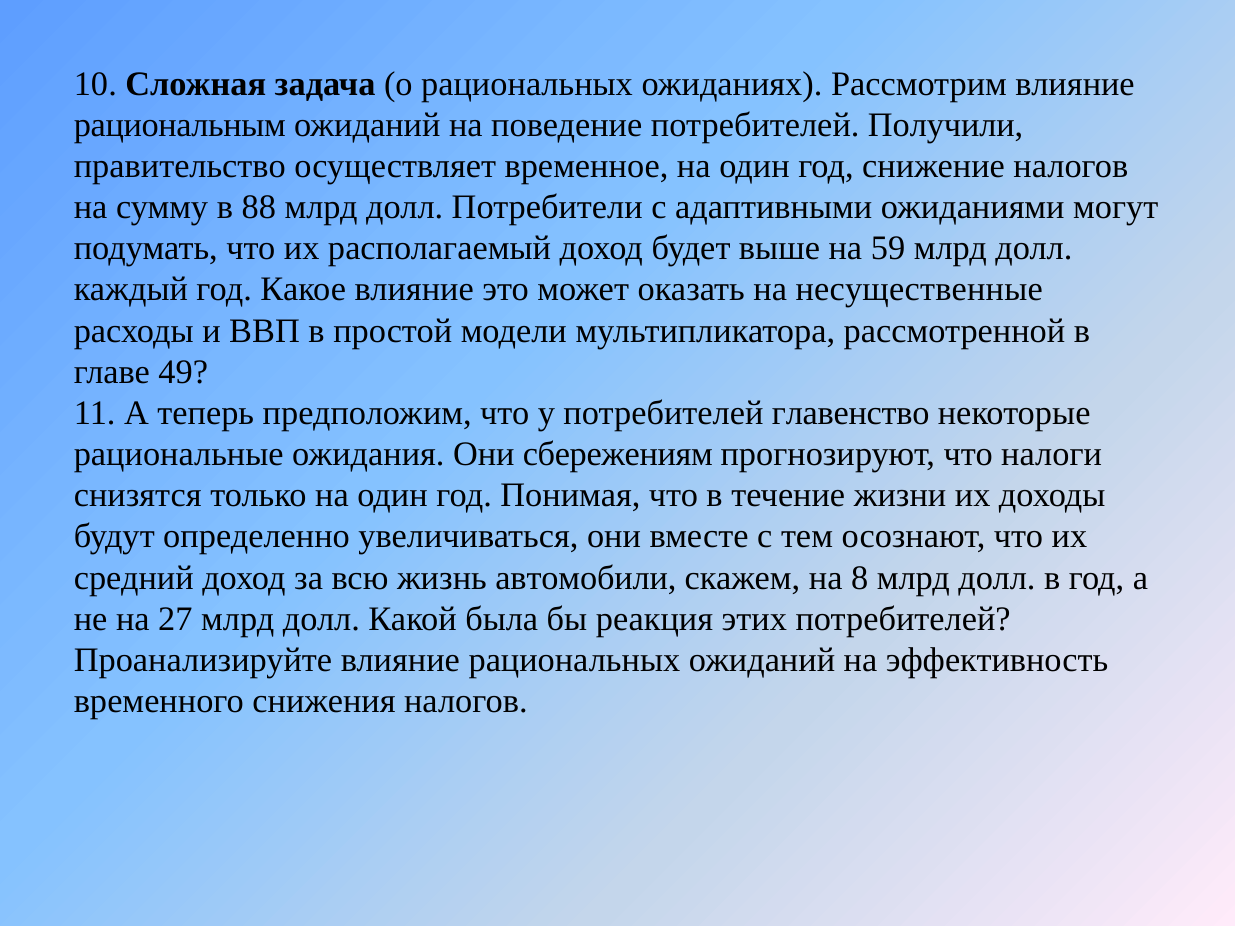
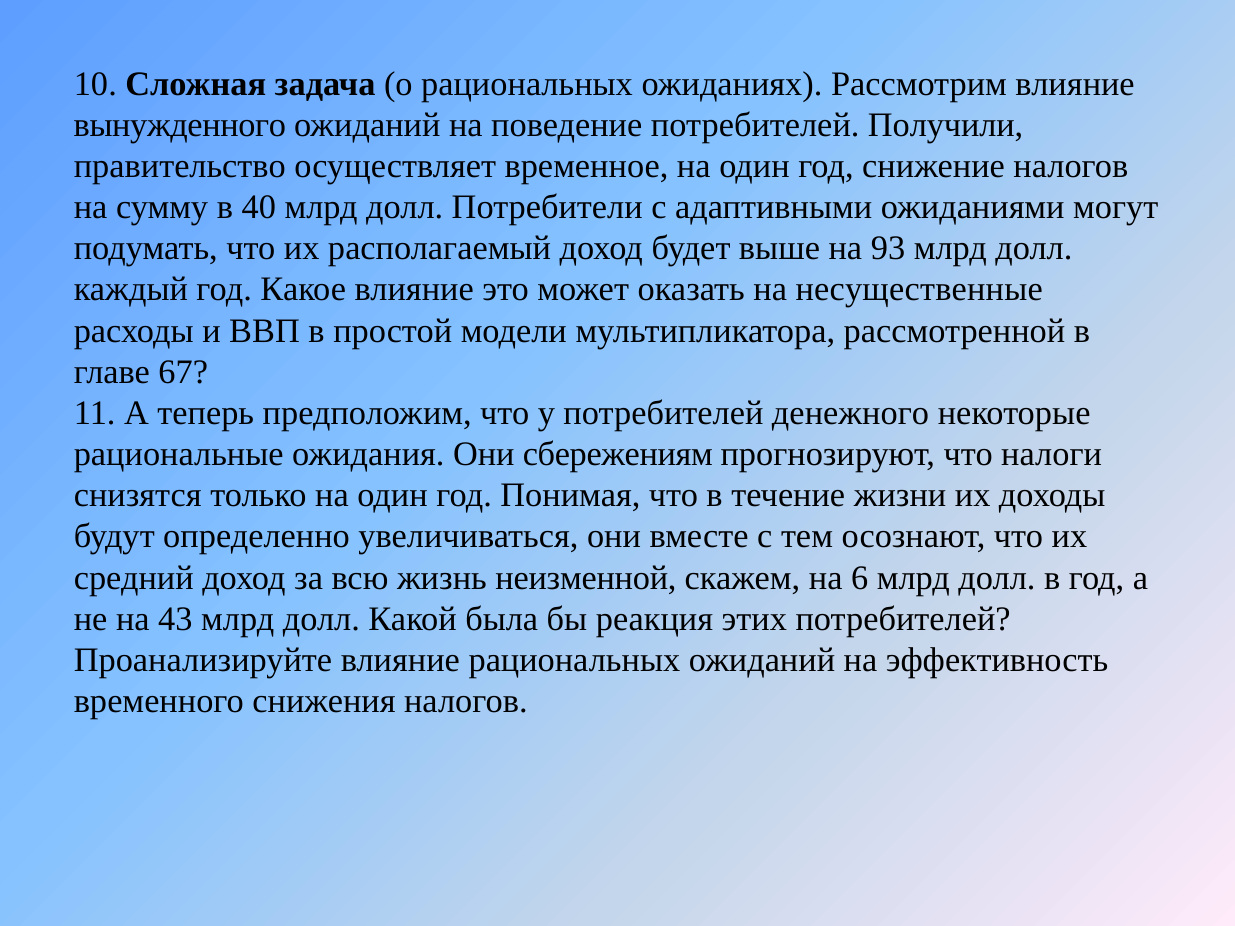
рациональным: рациональным -> вынужденного
88: 88 -> 40
59: 59 -> 93
49: 49 -> 67
главенство: главенство -> денежного
автомобили: автомобили -> неизменной
8: 8 -> 6
27: 27 -> 43
